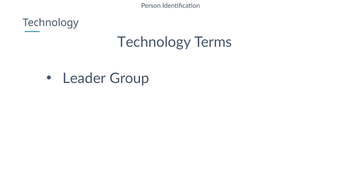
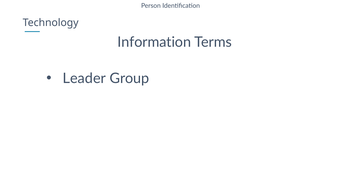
Technology at (154, 42): Technology -> Information
